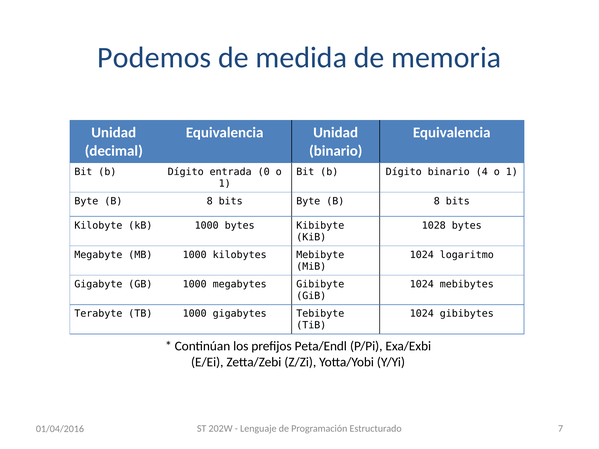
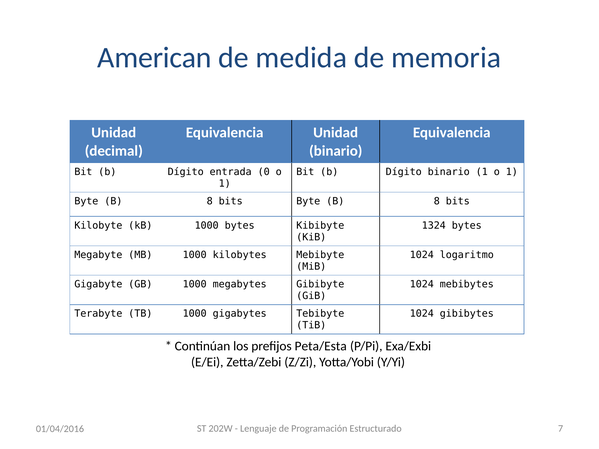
Podemos: Podemos -> American
binario 4: 4 -> 1
1028: 1028 -> 1324
Peta/Endl: Peta/Endl -> Peta/Esta
